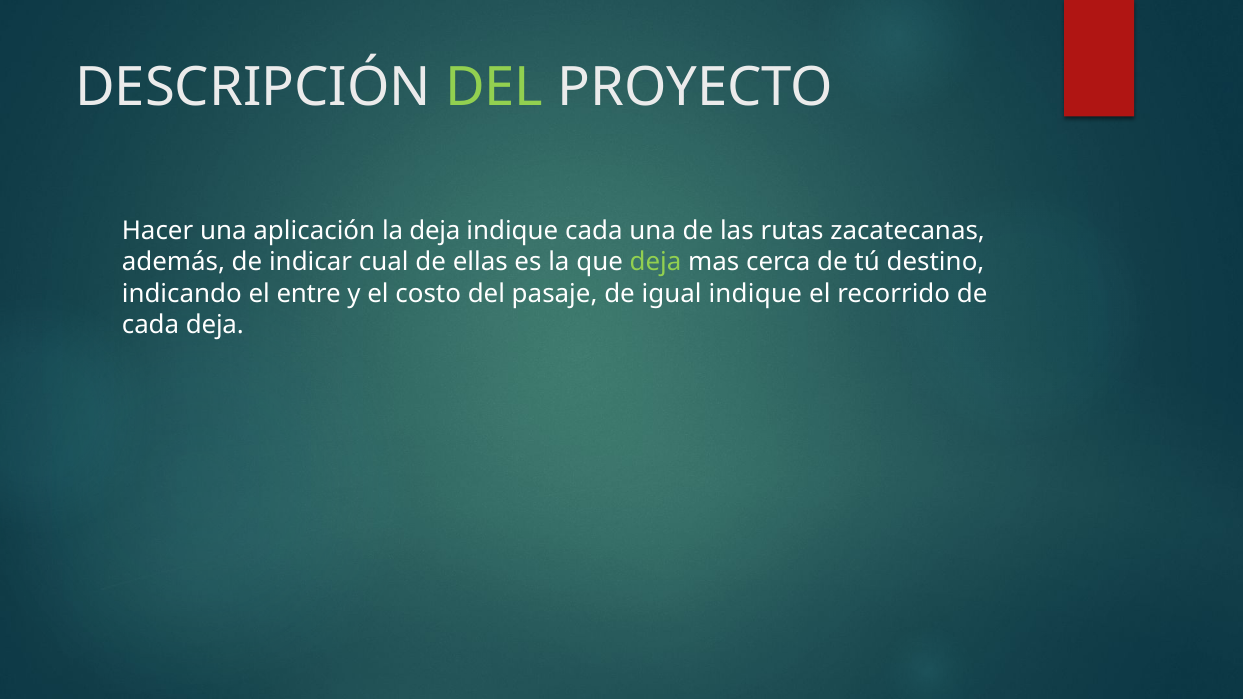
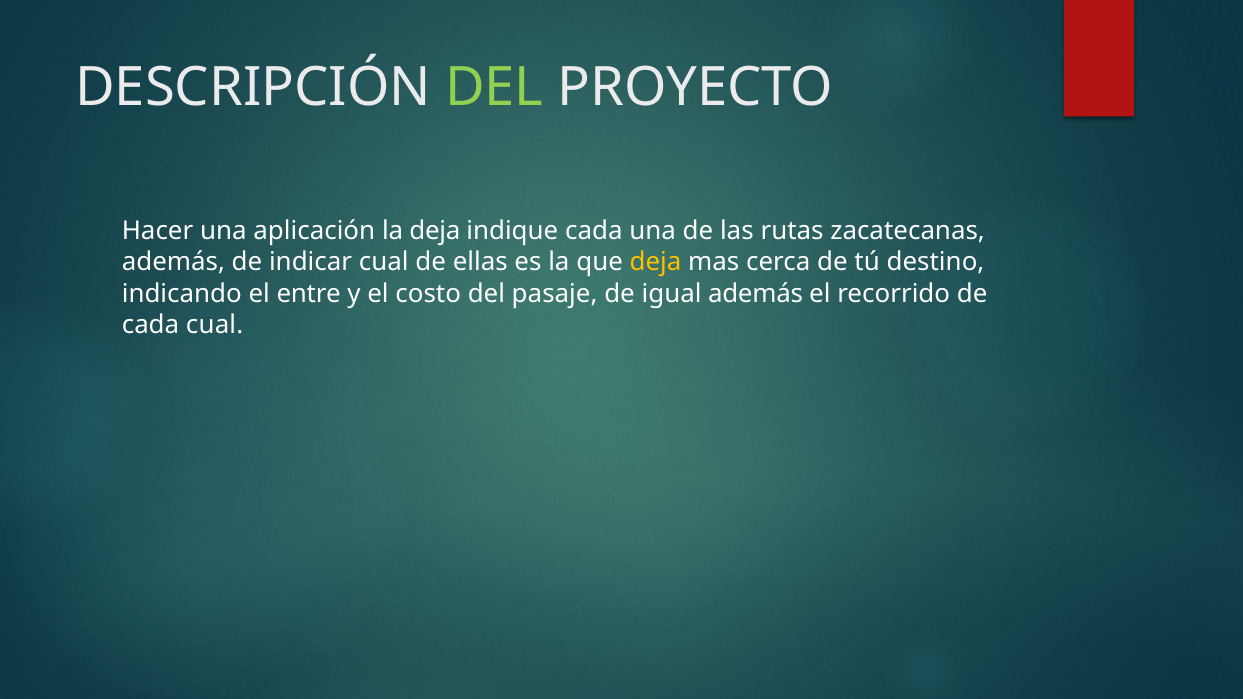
deja at (655, 262) colour: light green -> yellow
igual indique: indique -> además
cada deja: deja -> cual
